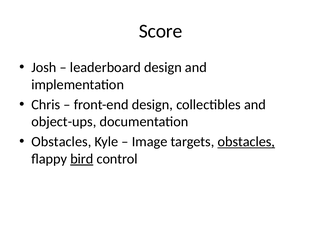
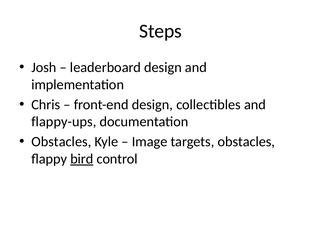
Score: Score -> Steps
object-ups: object-ups -> flappy-ups
obstacles at (246, 142) underline: present -> none
